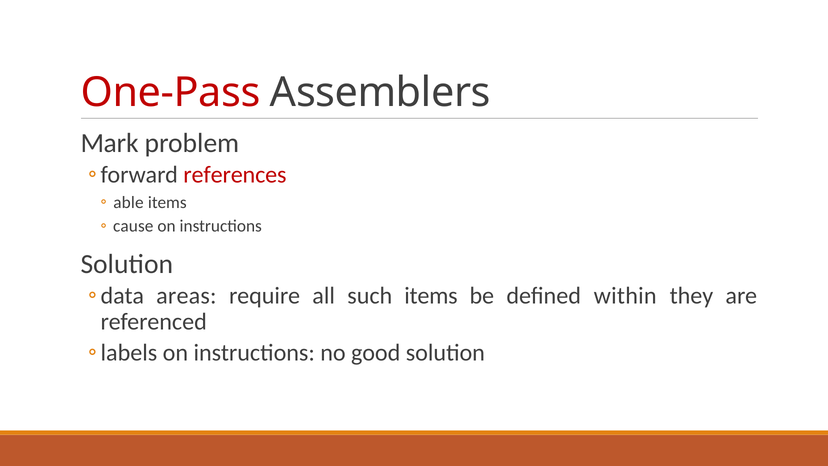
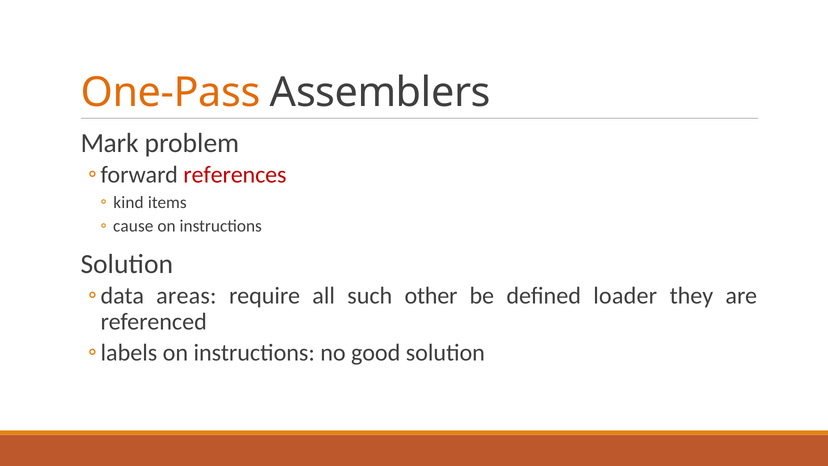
One-Pass colour: red -> orange
able: able -> kind
such items: items -> other
within: within -> loader
